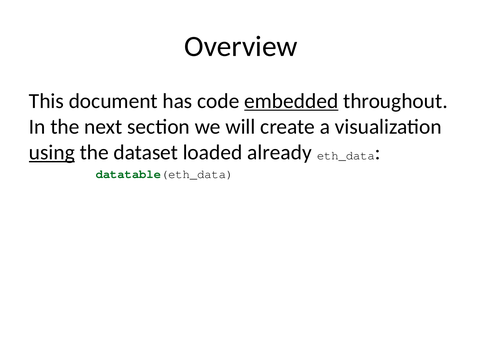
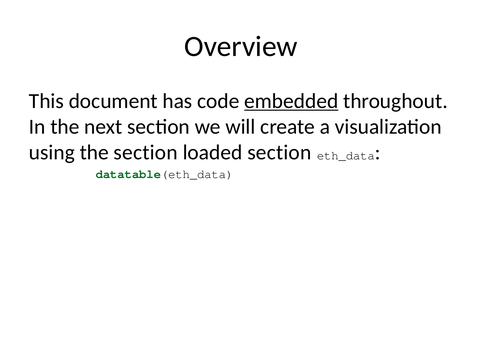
using underline: present -> none
the dataset: dataset -> section
loaded already: already -> section
